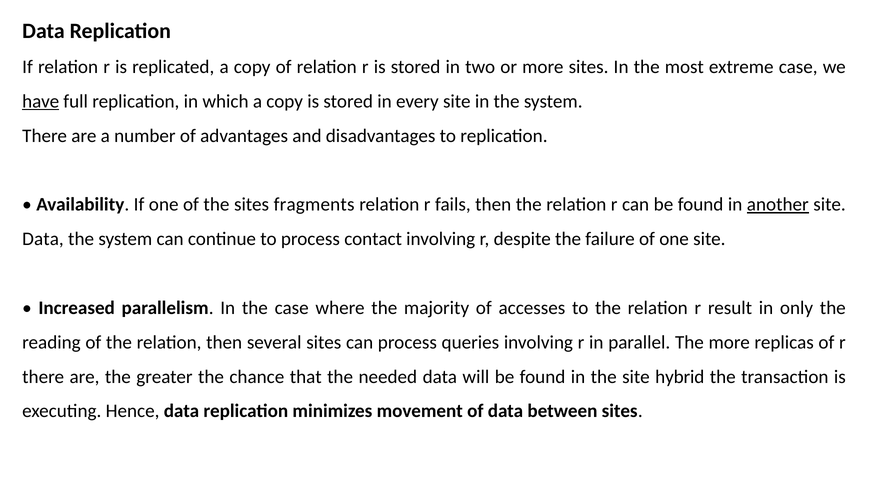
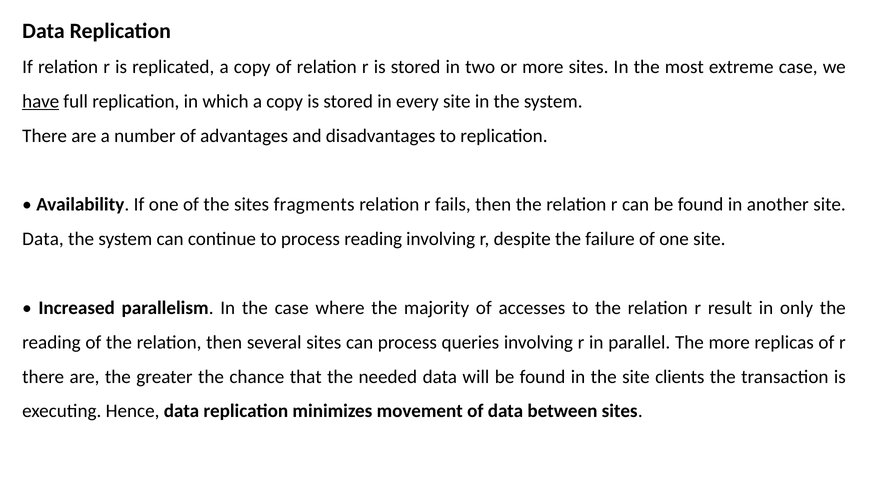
another underline: present -> none
process contact: contact -> reading
hybrid: hybrid -> clients
